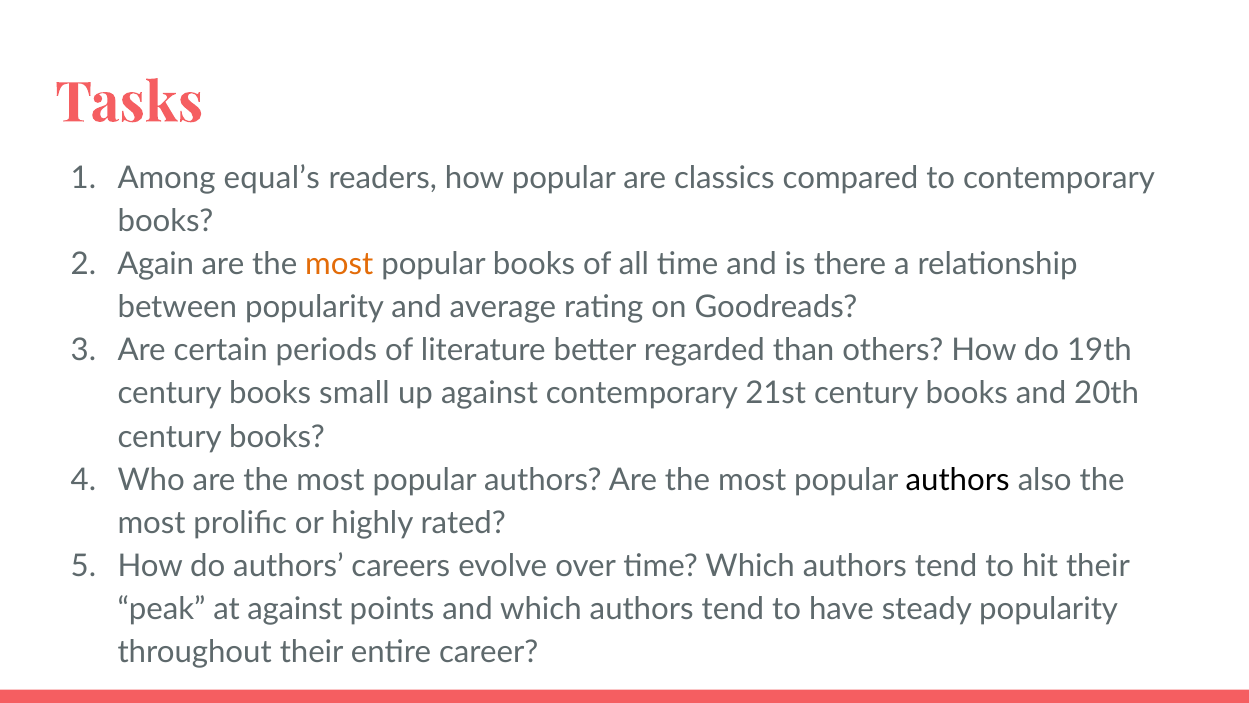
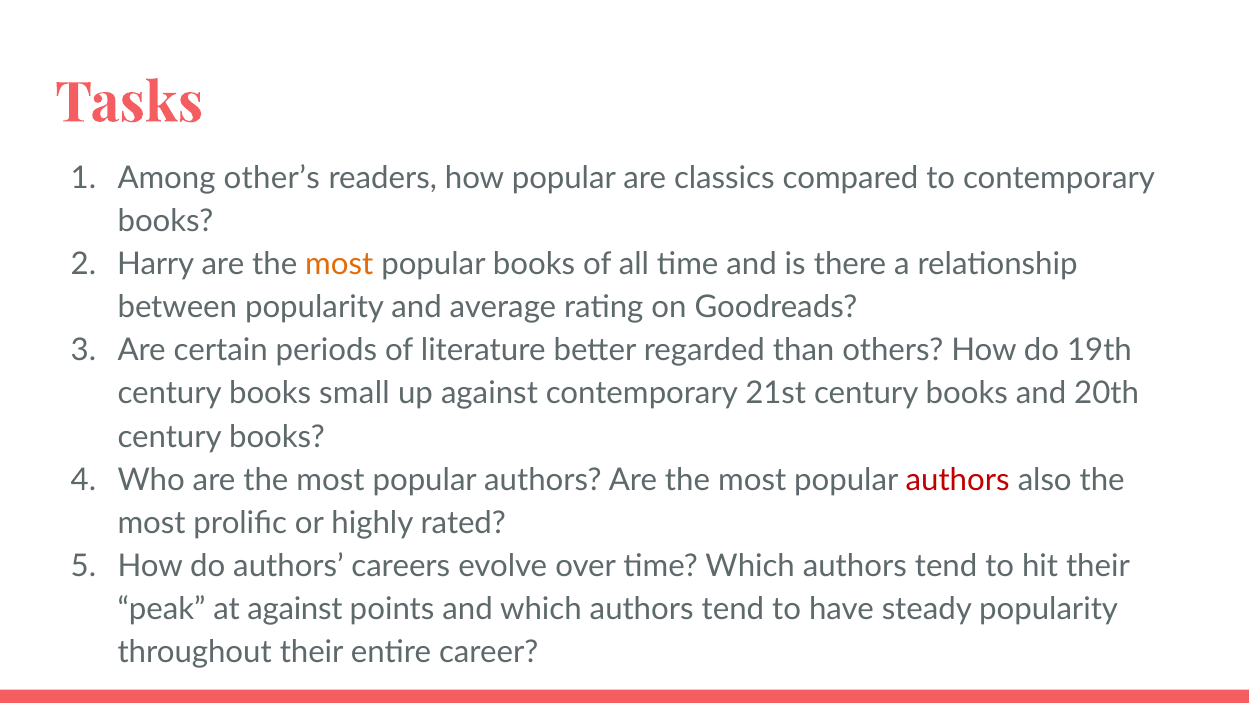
equal’s: equal’s -> other’s
Again: Again -> Harry
authors at (958, 480) colour: black -> red
